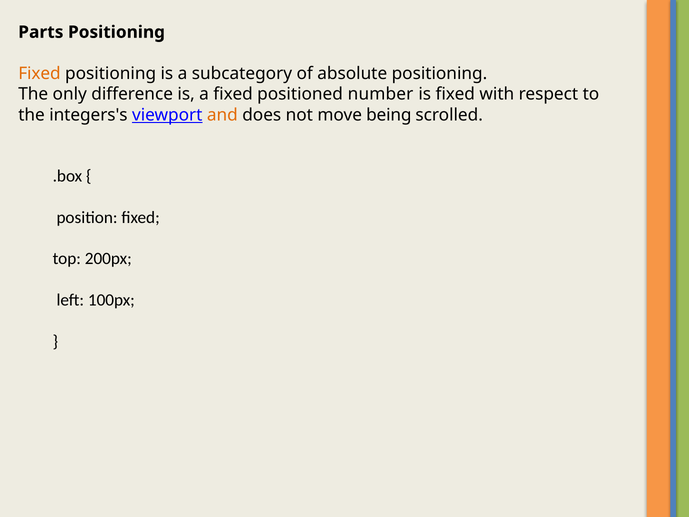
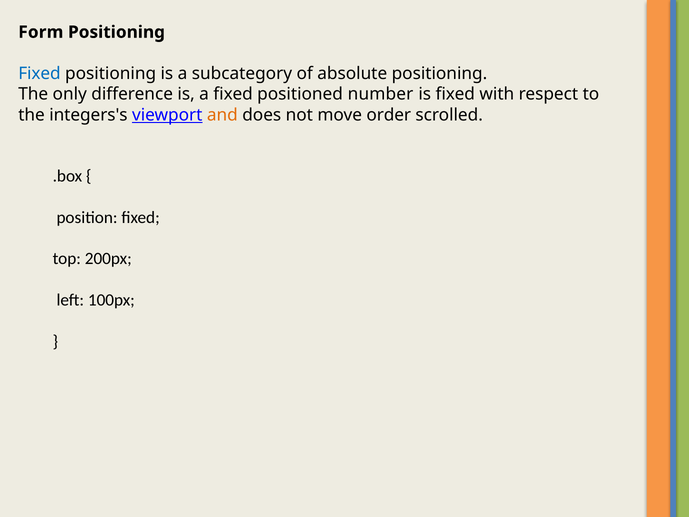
Parts: Parts -> Form
Fixed at (39, 73) colour: orange -> blue
being: being -> order
